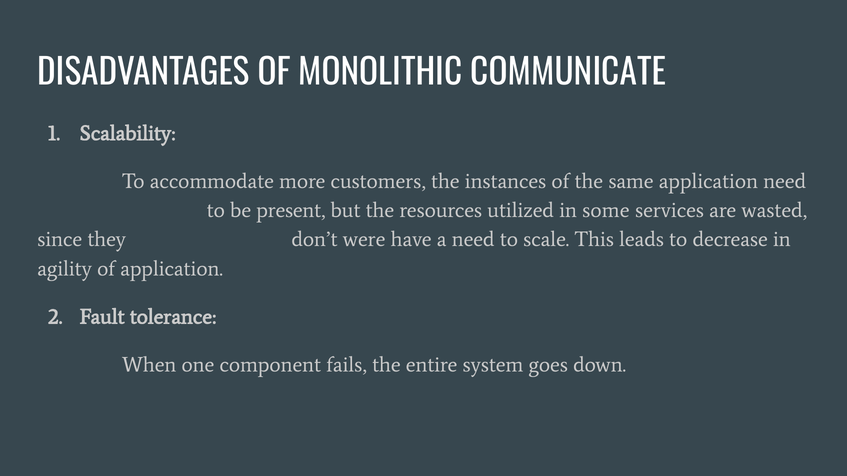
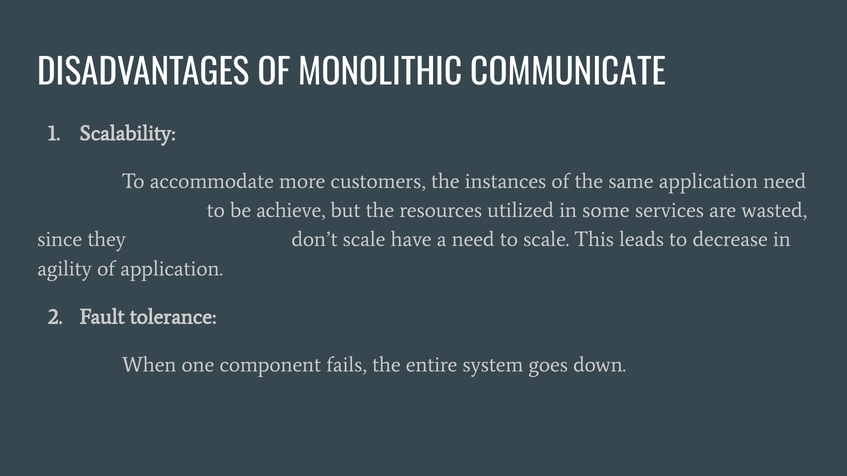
present: present -> achieve
don’t were: were -> scale
